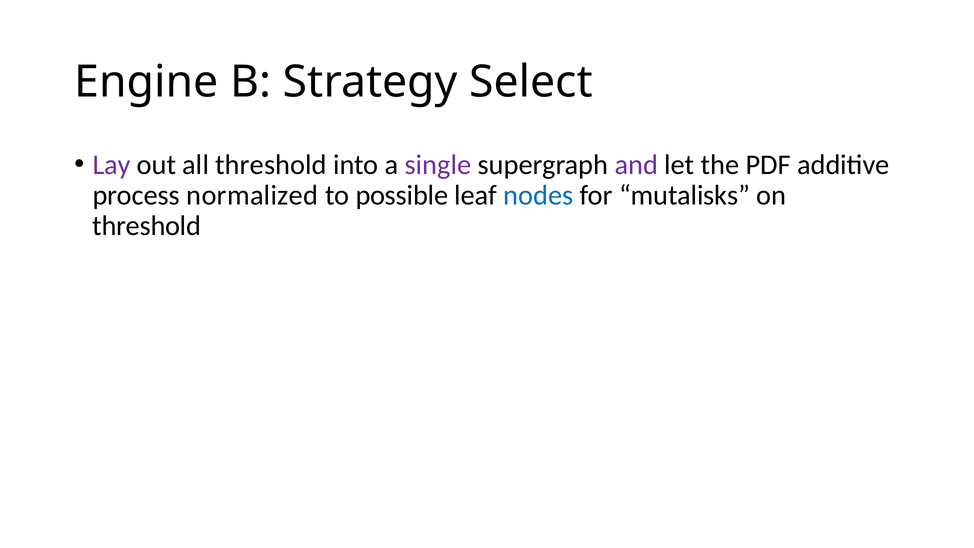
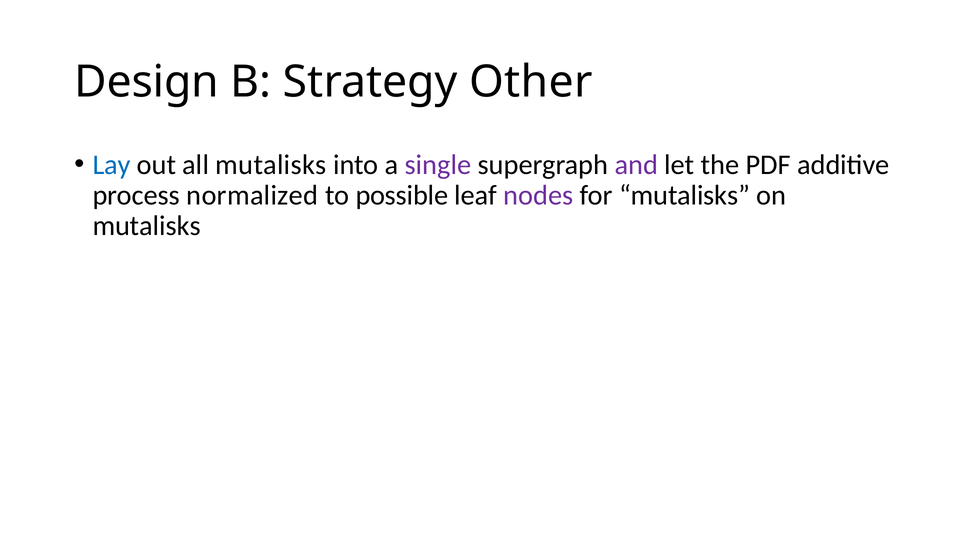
Engine: Engine -> Design
Select: Select -> Other
Lay colour: purple -> blue
all threshold: threshold -> mutalisks
nodes colour: blue -> purple
threshold at (147, 226): threshold -> mutalisks
